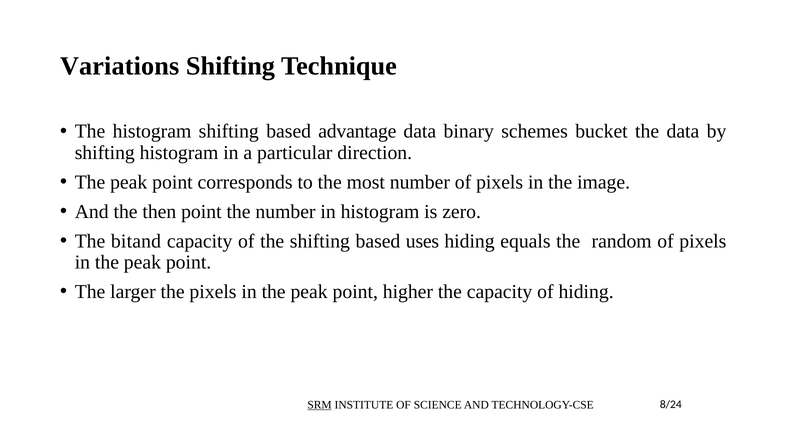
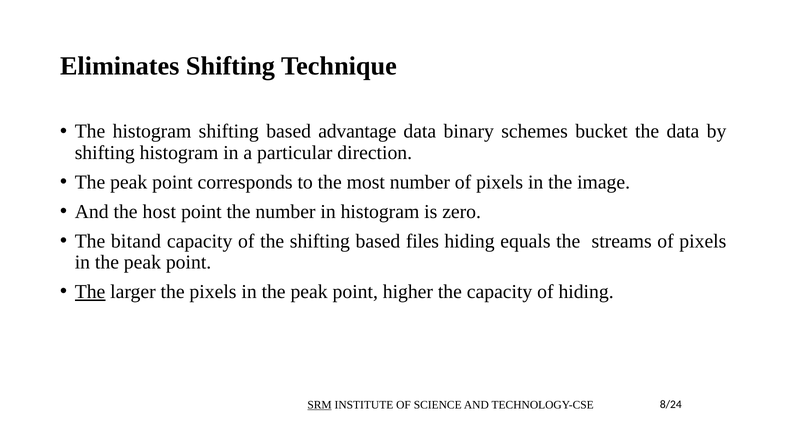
Variations: Variations -> Eliminates
then: then -> host
uses: uses -> files
random: random -> streams
The at (90, 292) underline: none -> present
